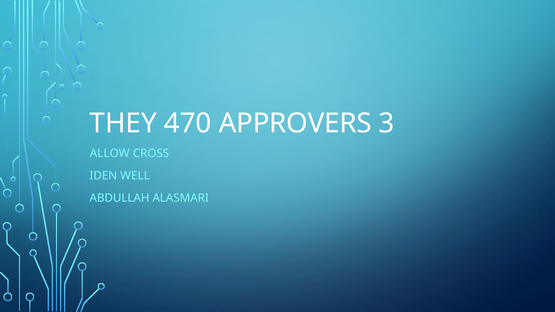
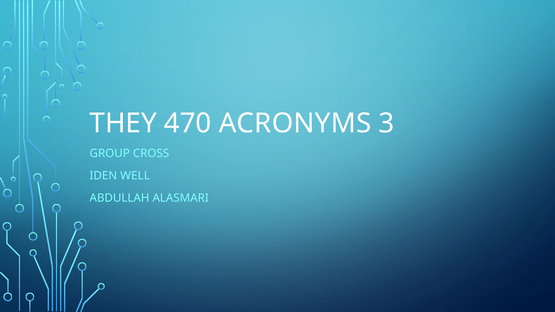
APPROVERS: APPROVERS -> ACRONYMS
ALLOW: ALLOW -> GROUP
